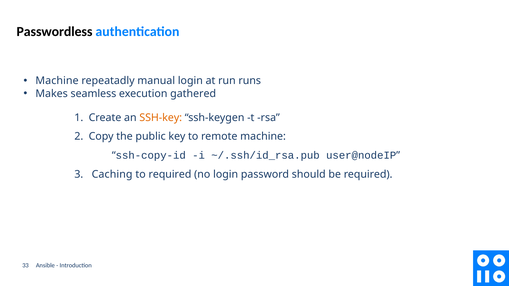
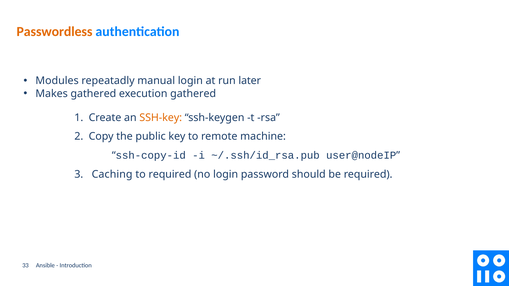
Passwordless colour: black -> orange
Machine at (57, 81): Machine -> Modules
runs: runs -> later
Makes seamless: seamless -> gathered
